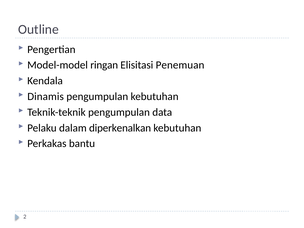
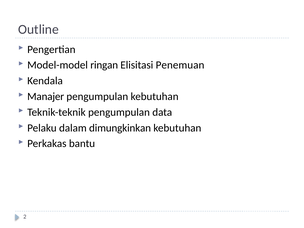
Dinamis: Dinamis -> Manajer
diperkenalkan: diperkenalkan -> dimungkinkan
